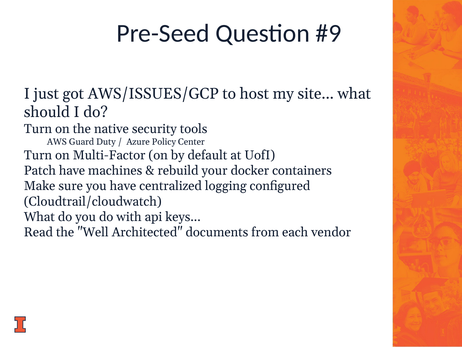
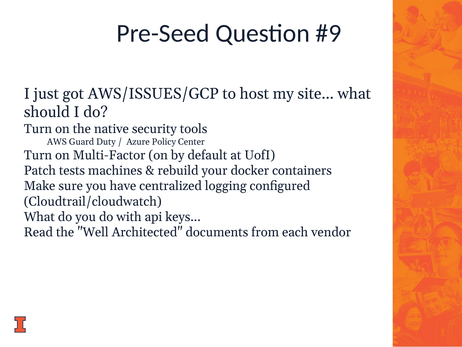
Patch have: have -> tests
